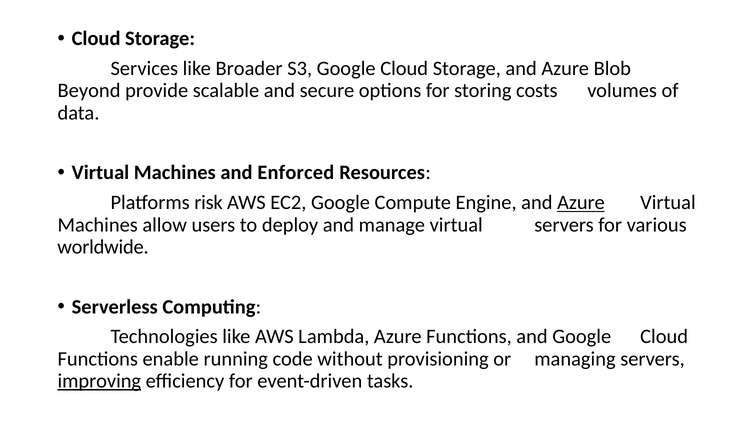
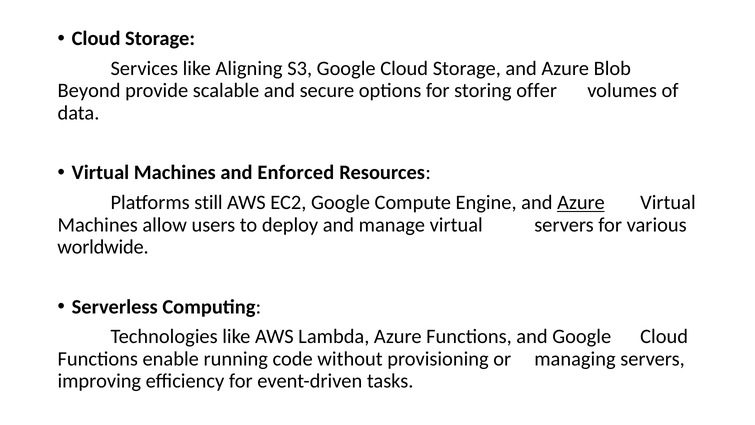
Broader: Broader -> Aligning
costs: costs -> offer
risk: risk -> still
improving underline: present -> none
